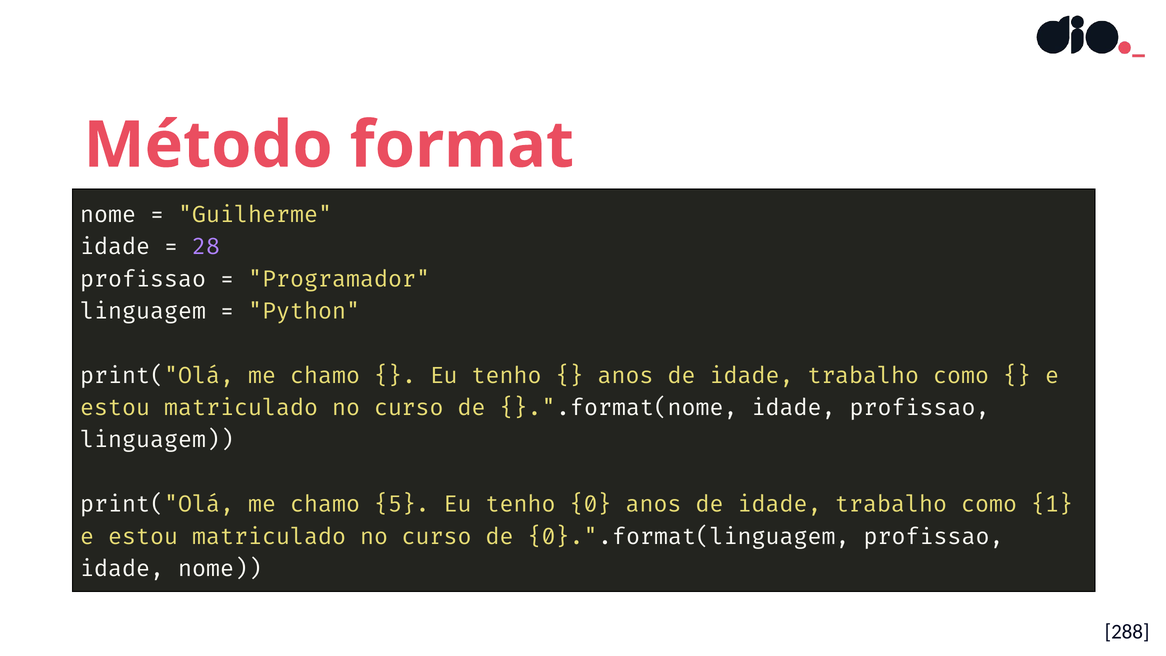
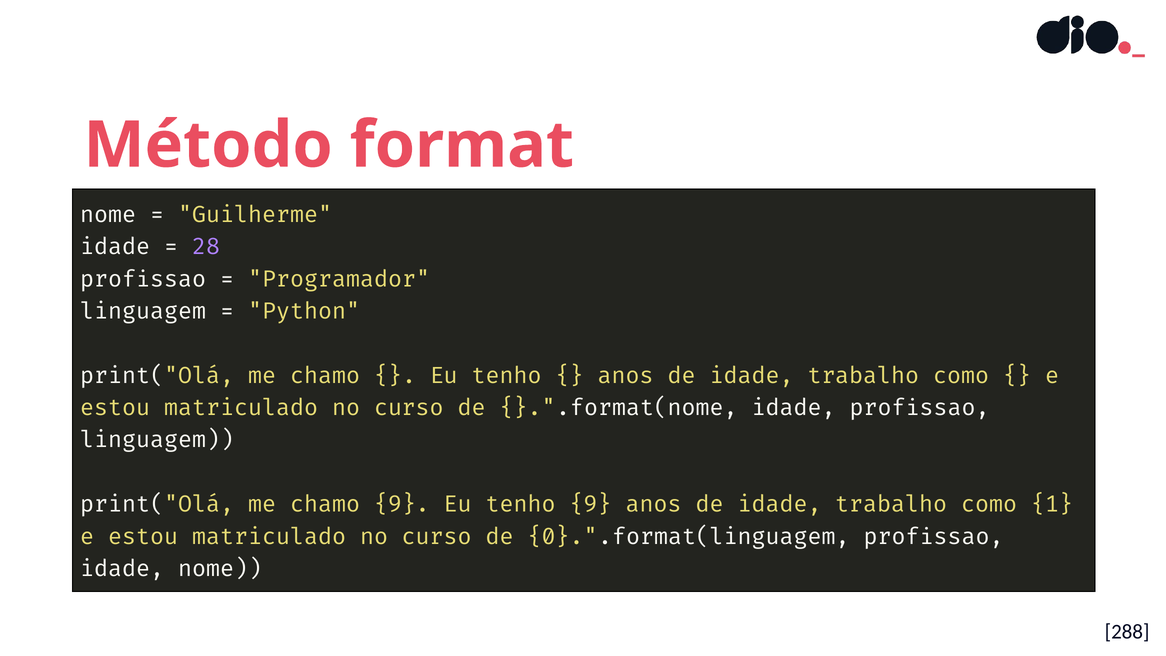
chamo 5: 5 -> 9
tenho 0: 0 -> 9
